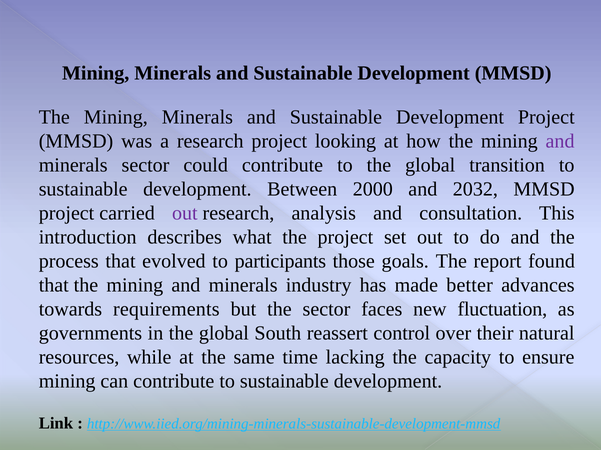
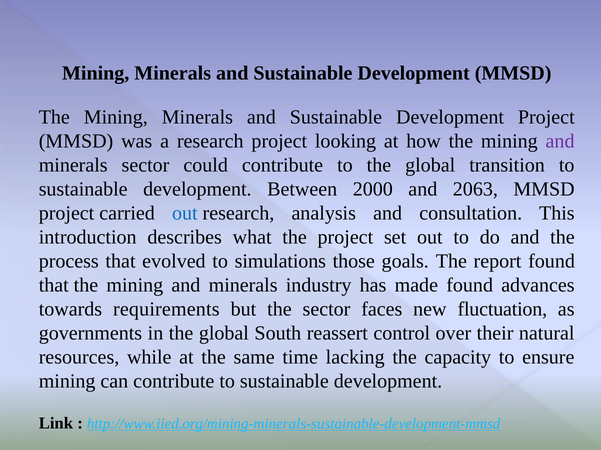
2032: 2032 -> 2063
out at (185, 214) colour: purple -> blue
participants: participants -> simulations
made better: better -> found
